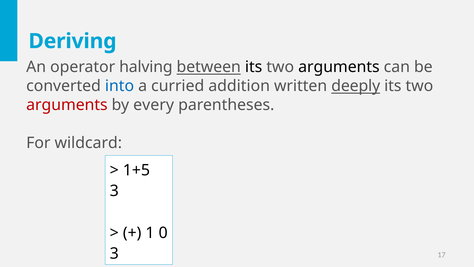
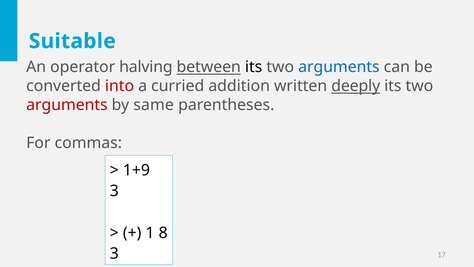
Deriving: Deriving -> Suitable
arguments at (339, 67) colour: black -> blue
into colour: blue -> red
every: every -> same
wildcard: wildcard -> commas
1+5: 1+5 -> 1+9
0: 0 -> 8
